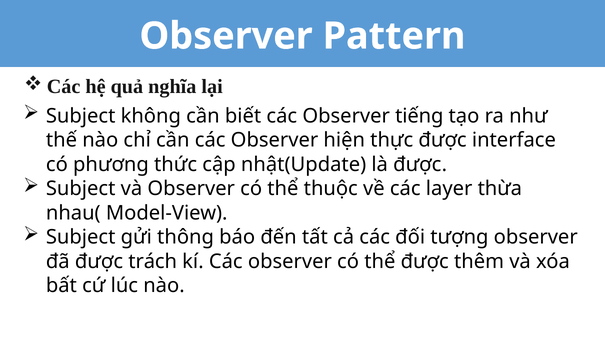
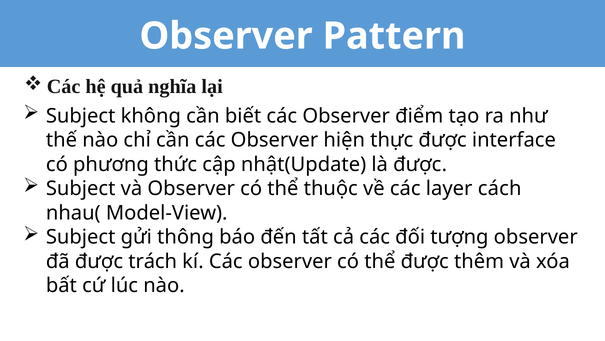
tiếng: tiếng -> điểm
thừa: thừa -> cách
